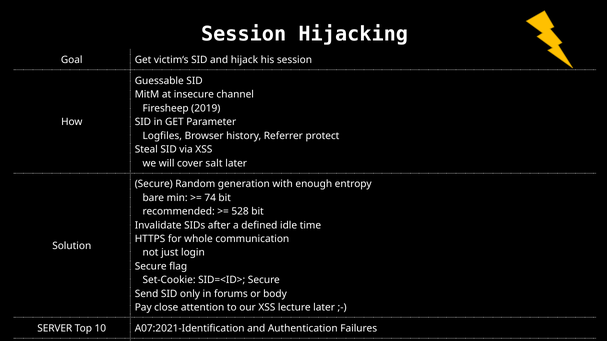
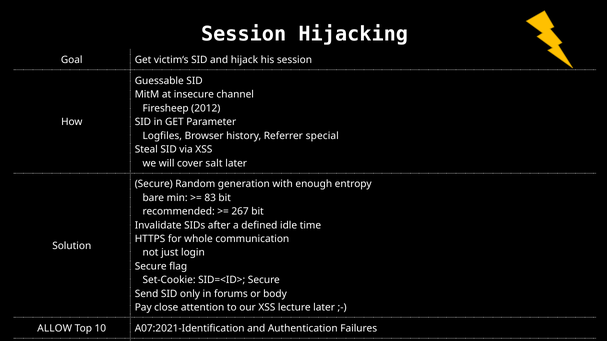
2019: 2019 -> 2012
protect: protect -> special
74: 74 -> 83
528: 528 -> 267
SERVER: SERVER -> ALLOW
